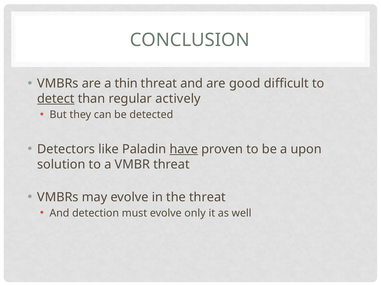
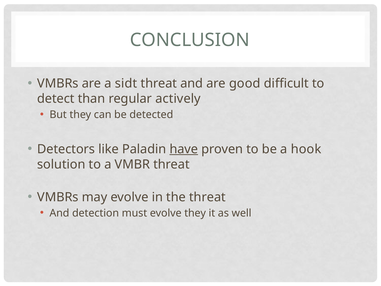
thin: thin -> sidt
detect underline: present -> none
upon: upon -> hook
evolve only: only -> they
